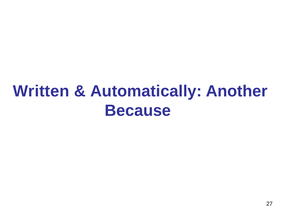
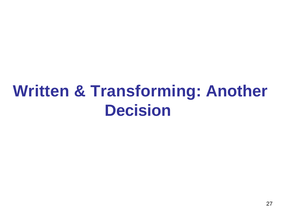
Automatically: Automatically -> Transforming
Because: Because -> Decision
